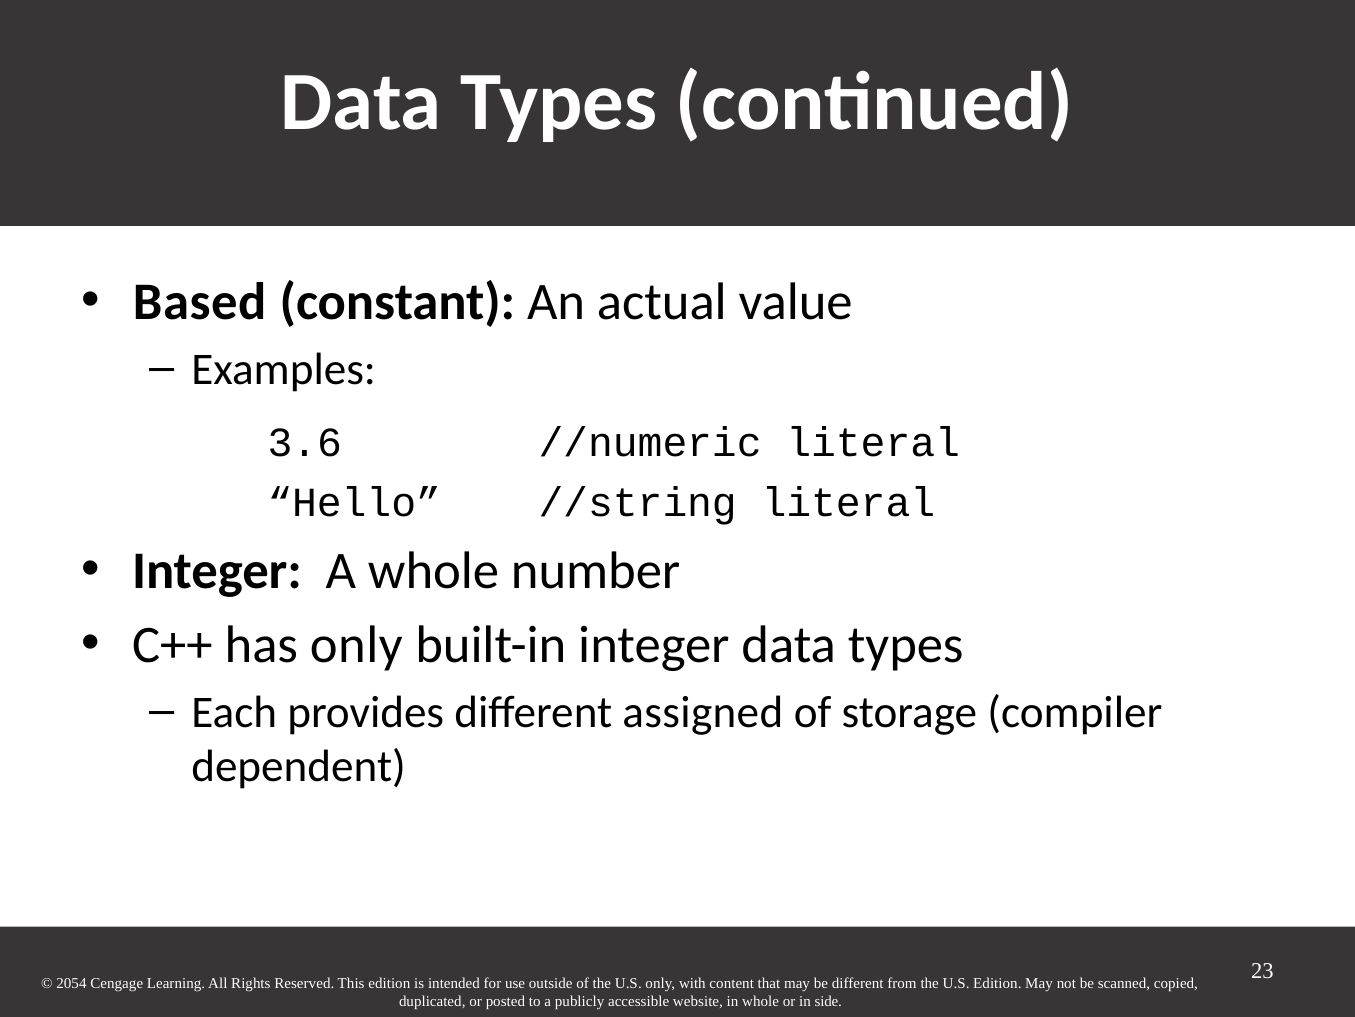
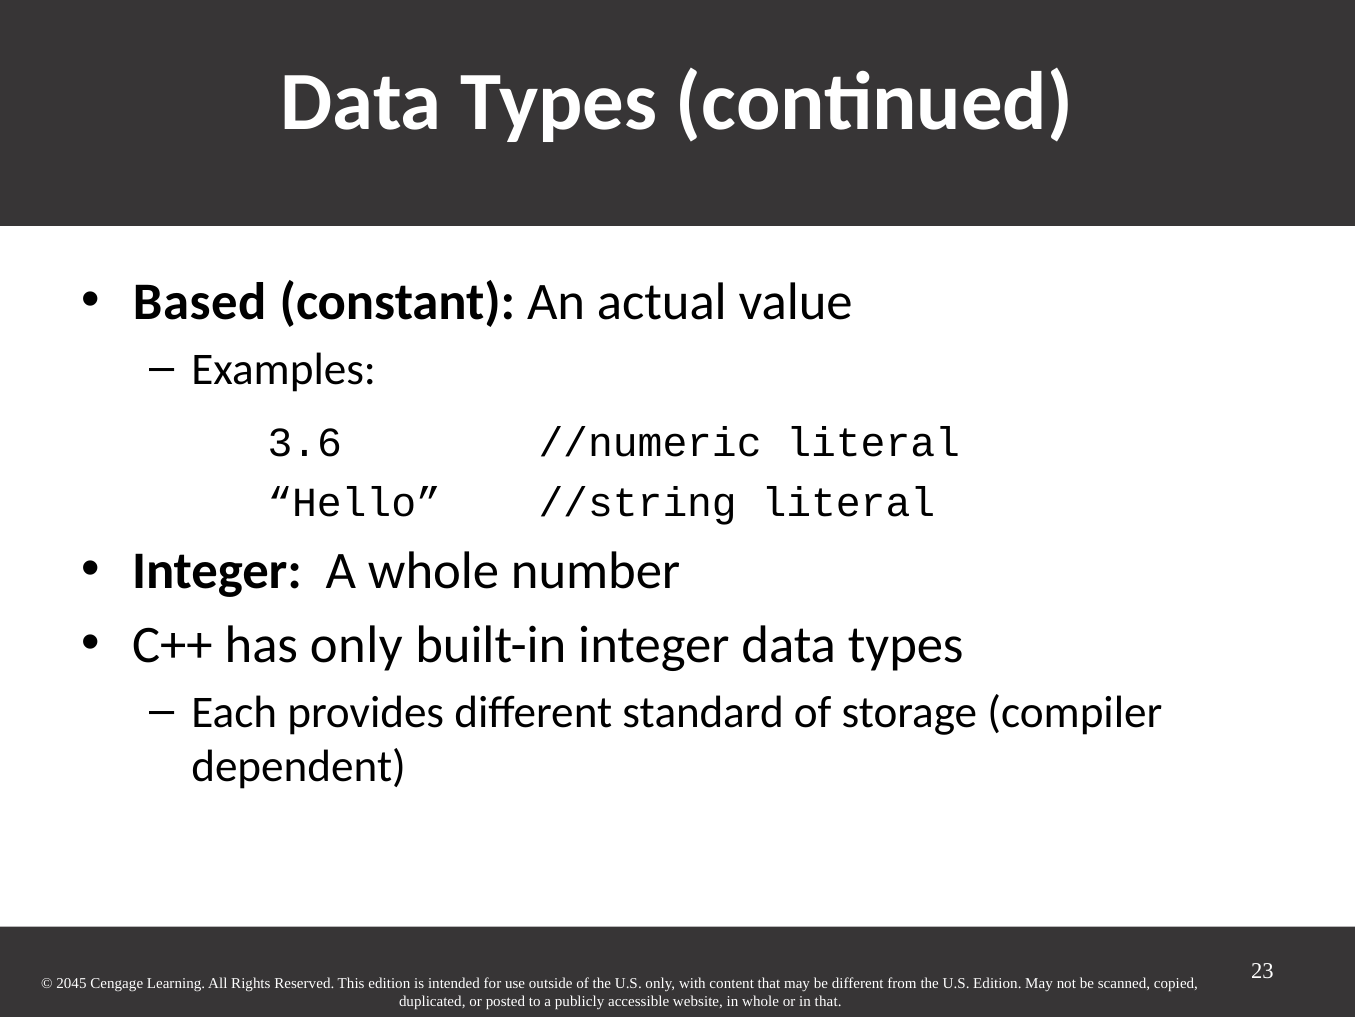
assigned: assigned -> standard
2054: 2054 -> 2045
in side: side -> that
